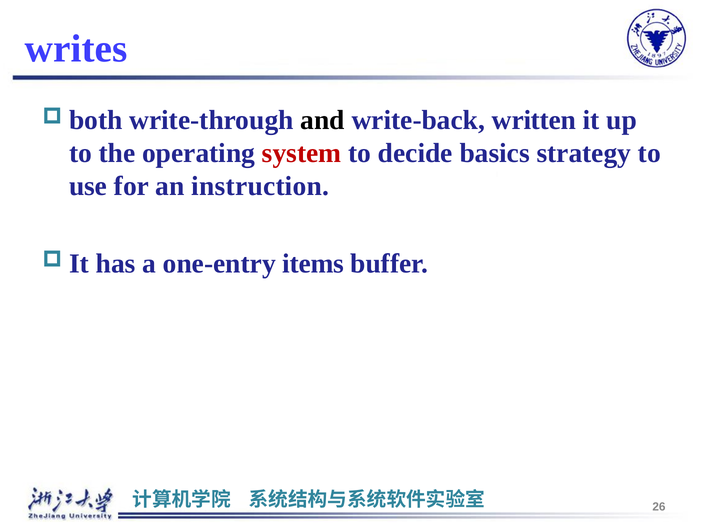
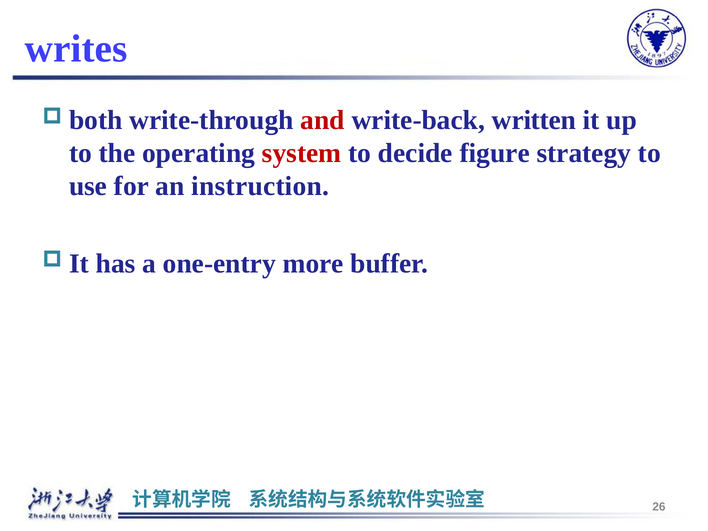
and colour: black -> red
basics: basics -> figure
items: items -> more
